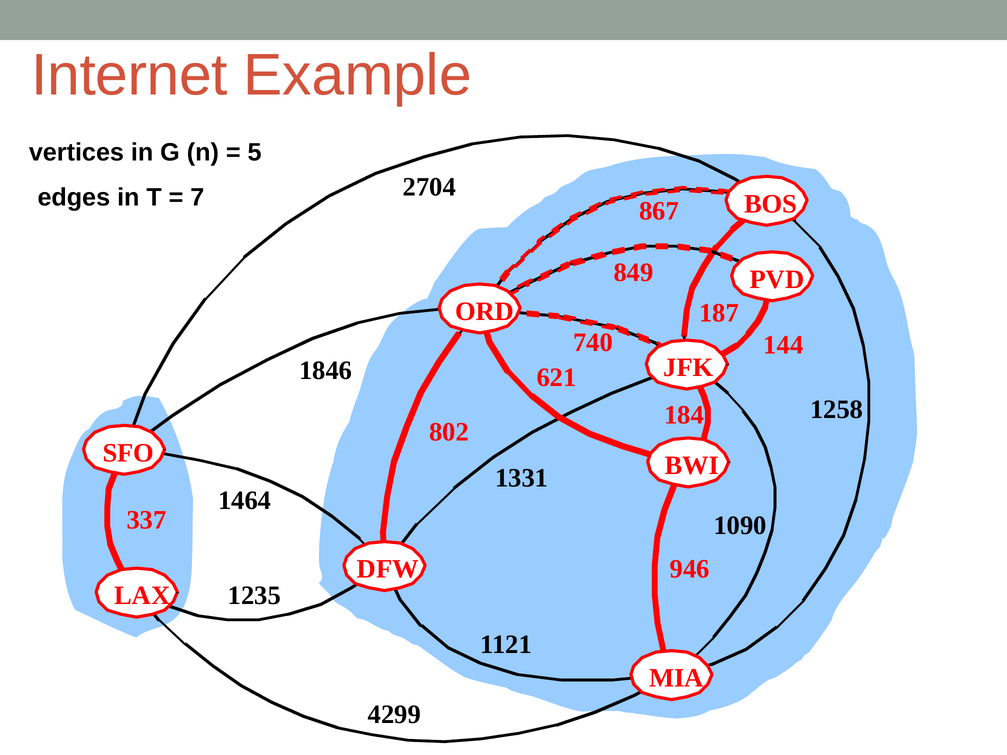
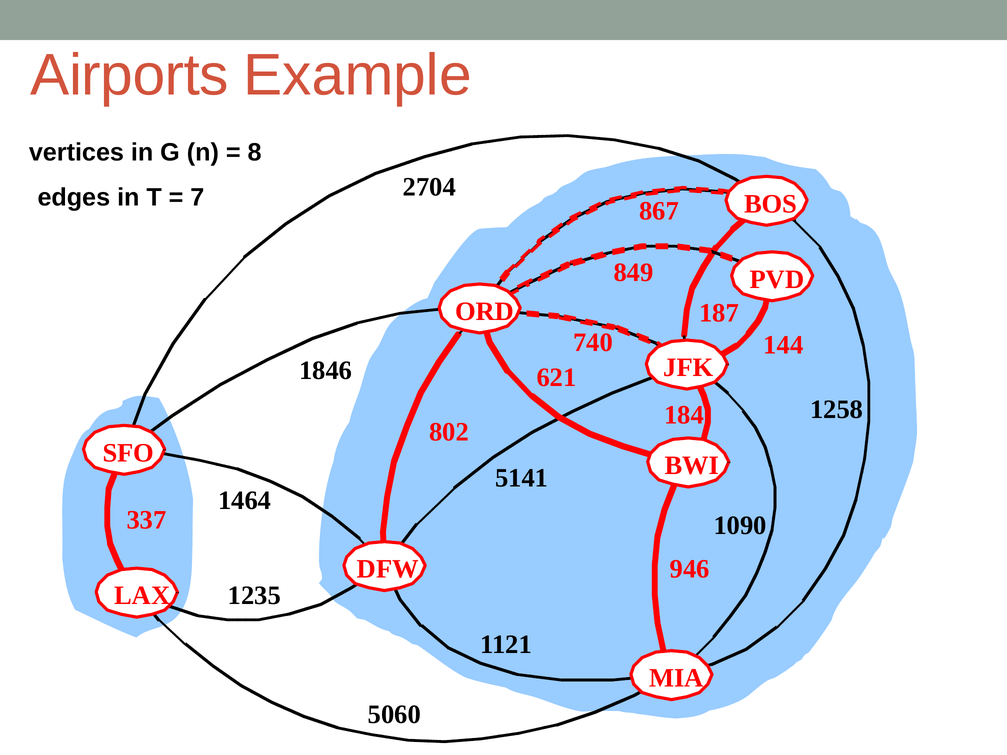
Internet: Internet -> Airports
5: 5 -> 8
1331: 1331 -> 5141
4299: 4299 -> 5060
